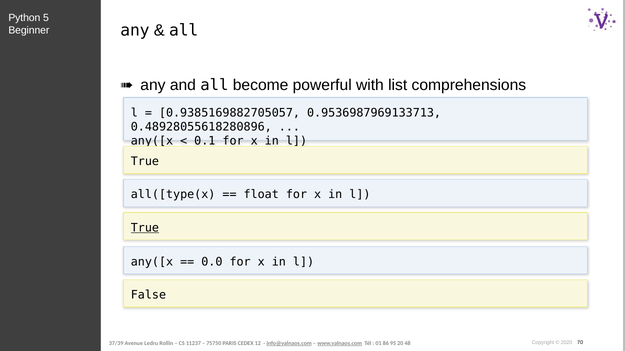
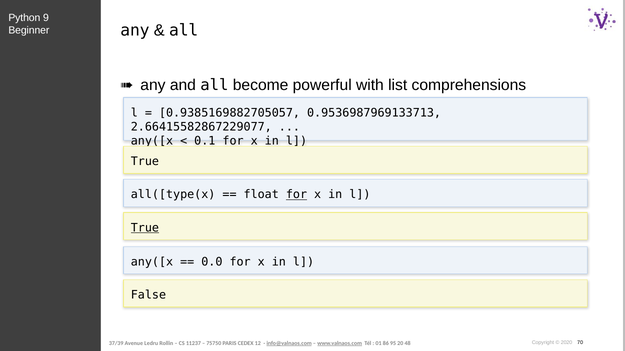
5: 5 -> 9
0.48928055618280896: 0.48928055618280896 -> 2.66415582867229077
for at (296, 195) underline: none -> present
